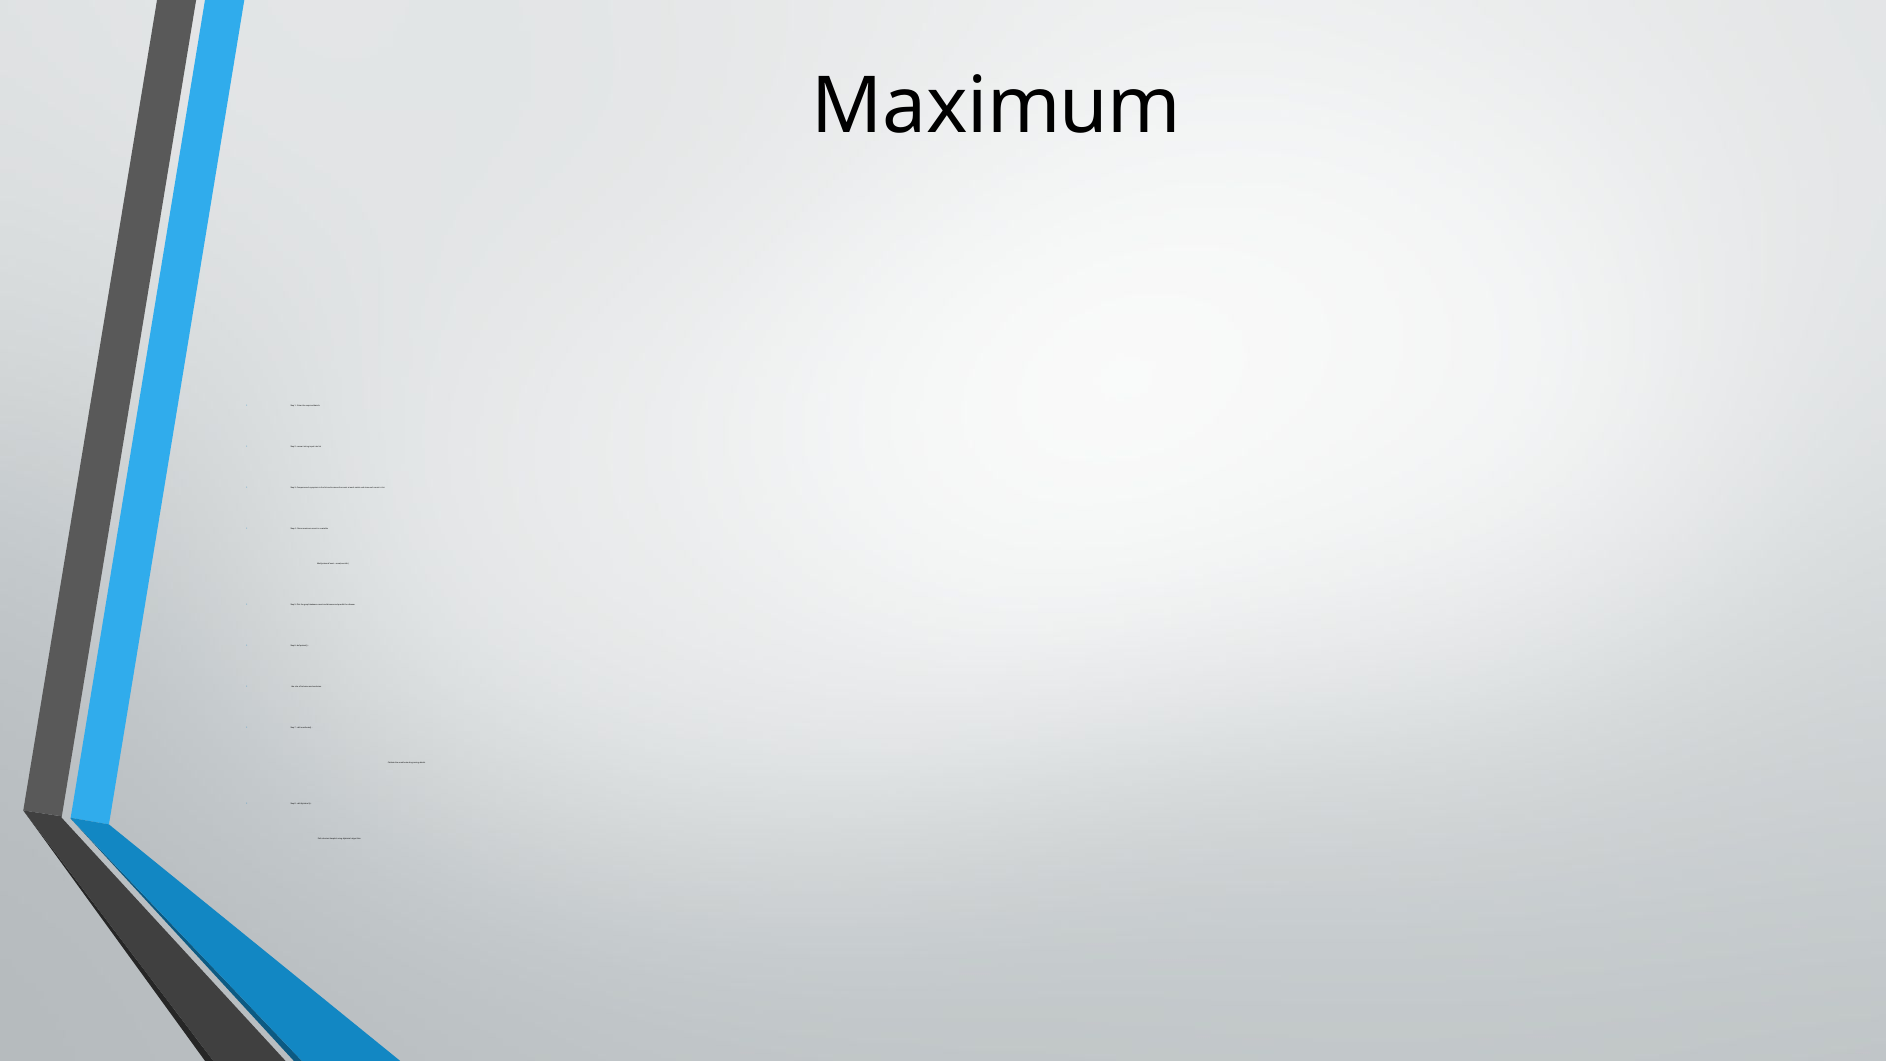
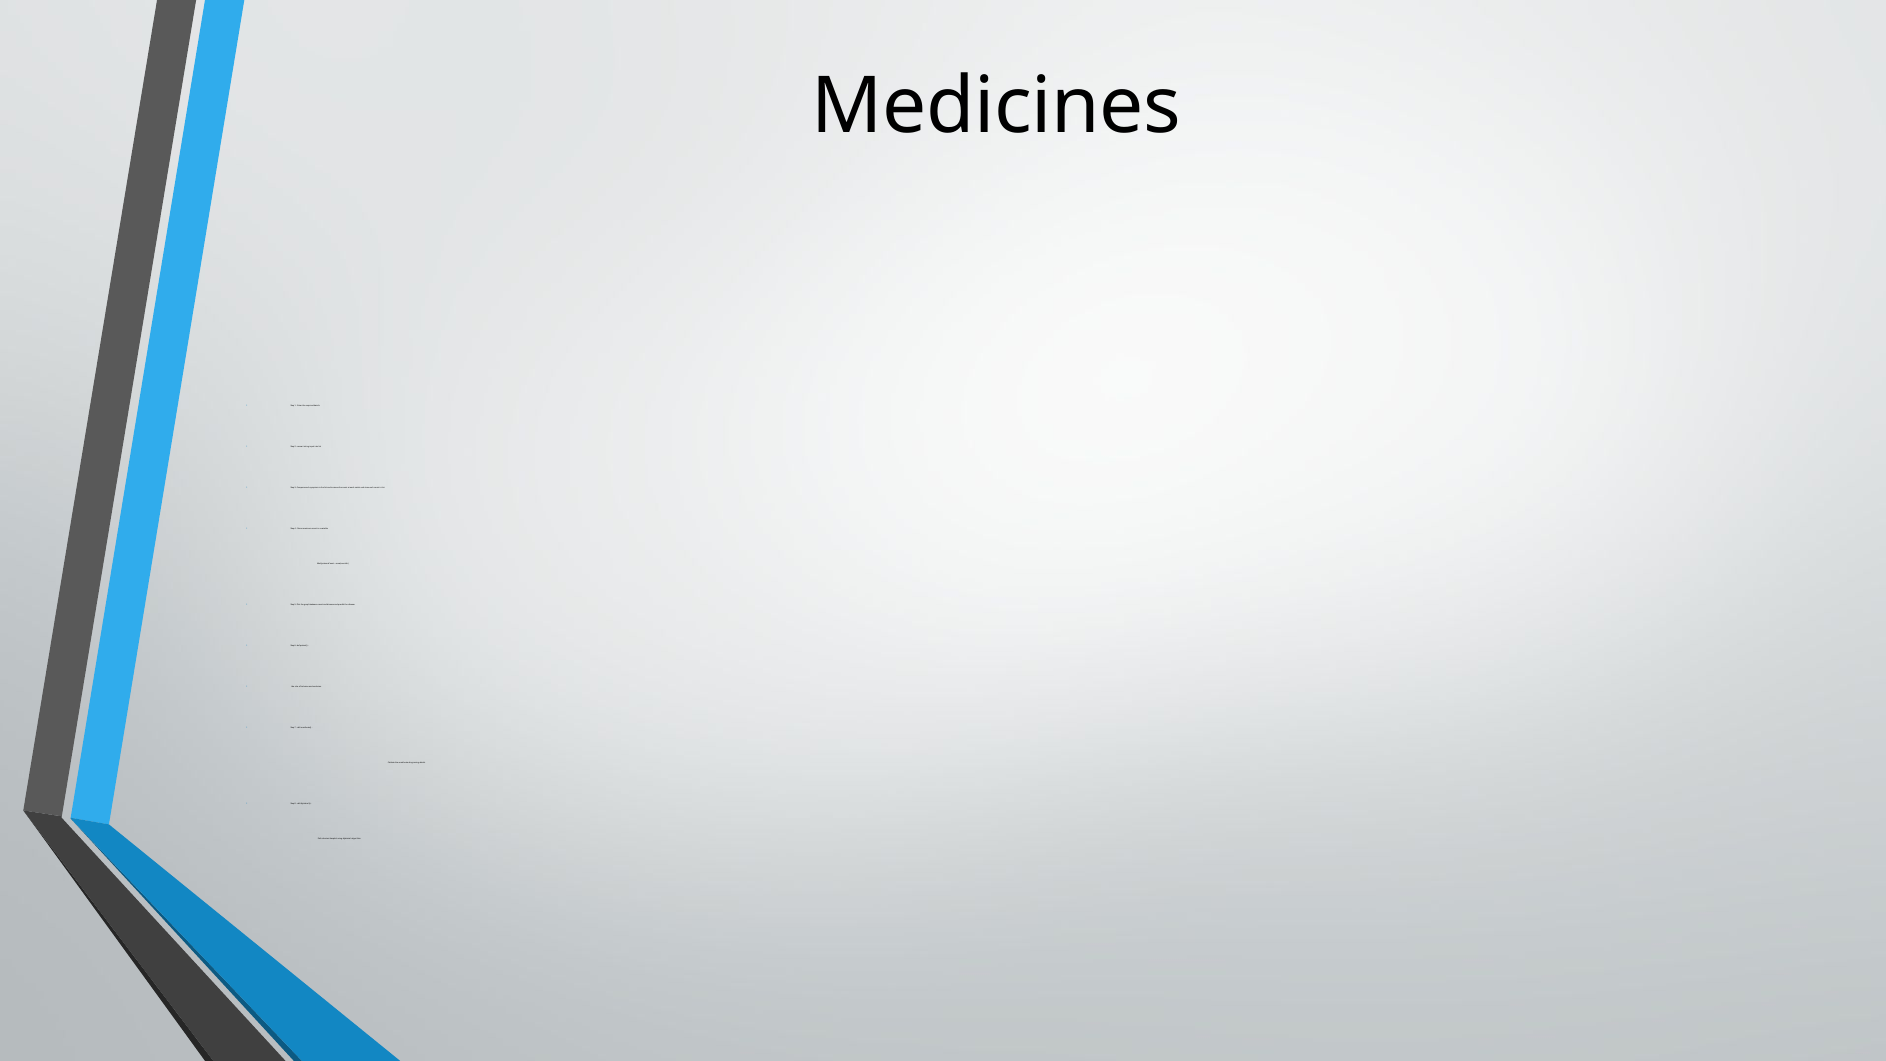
Maximum at (997, 106): Maximum -> Medicines
